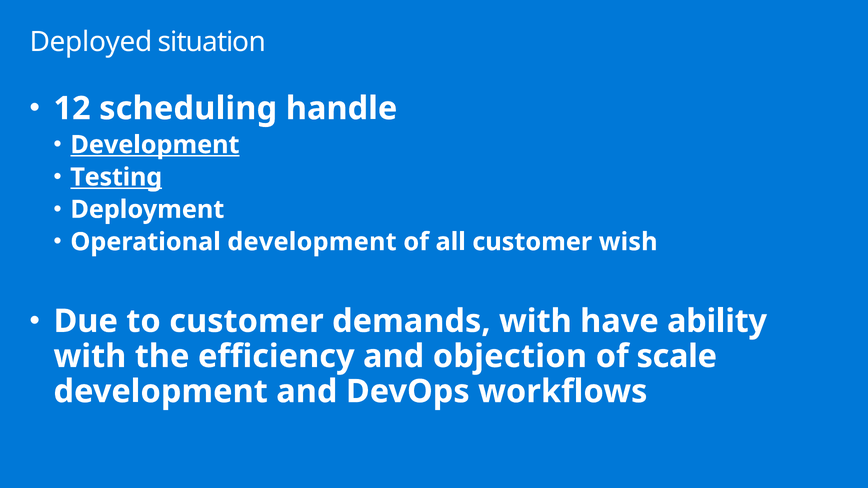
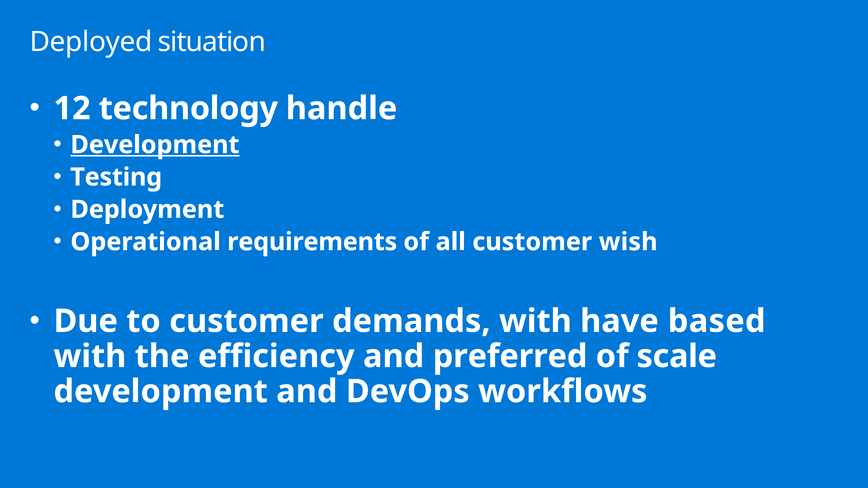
scheduling: scheduling -> technology
Testing underline: present -> none
Operational development: development -> requirements
ability: ability -> based
objection: objection -> preferred
